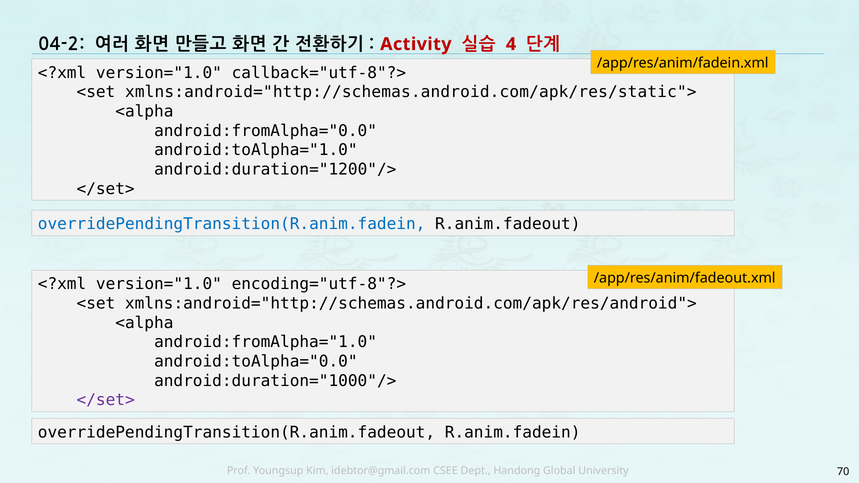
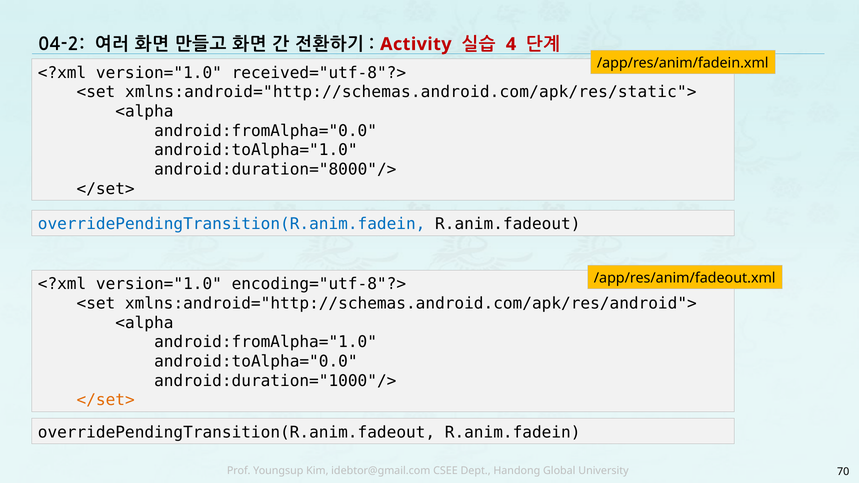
callback="utf-8"?>: callback="utf-8"?> -> received="utf-8"?>
android:duration="1200"/>: android:duration="1200"/> -> android:duration="8000"/>
</set> at (106, 400) colour: purple -> orange
